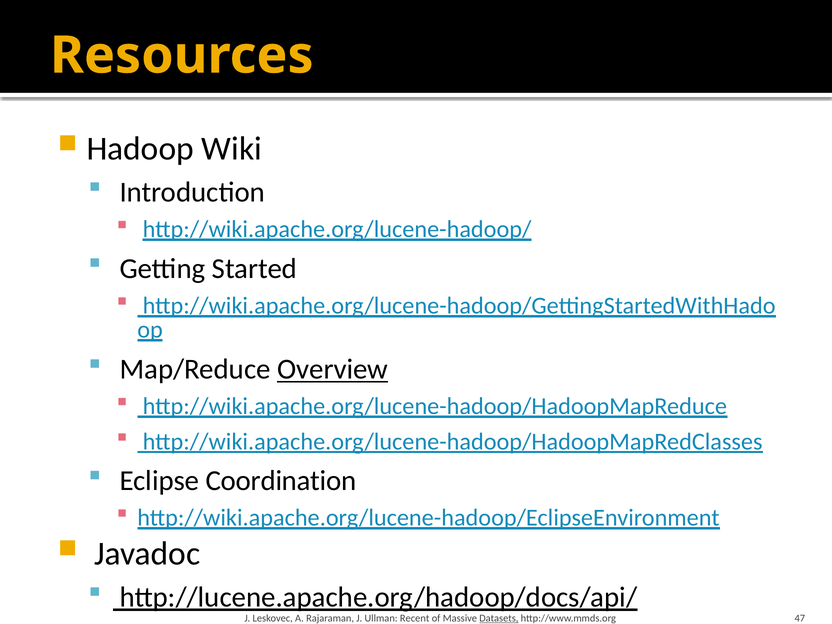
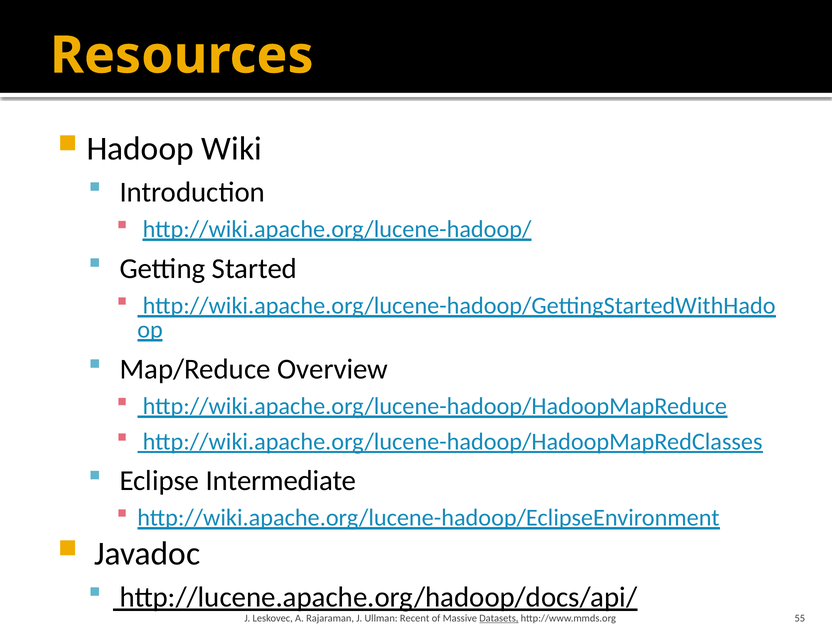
Overview underline: present -> none
Coordination: Coordination -> Intermediate
47: 47 -> 55
